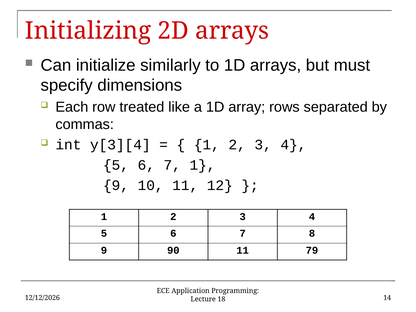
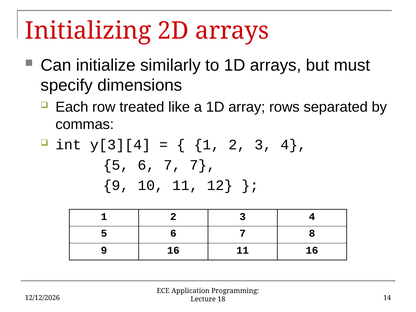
7 1: 1 -> 7
9 90: 90 -> 16
11 79: 79 -> 16
